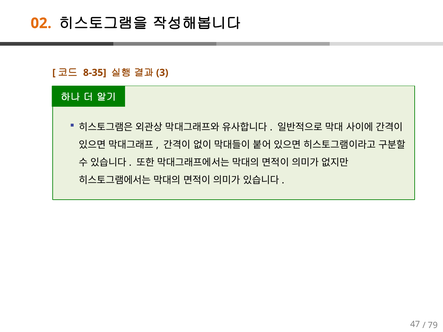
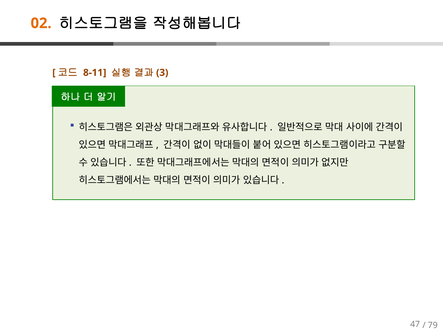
8-35: 8-35 -> 8-11
